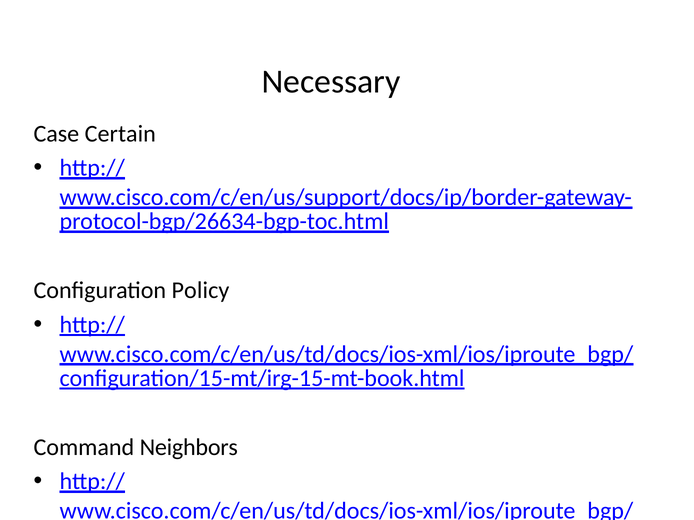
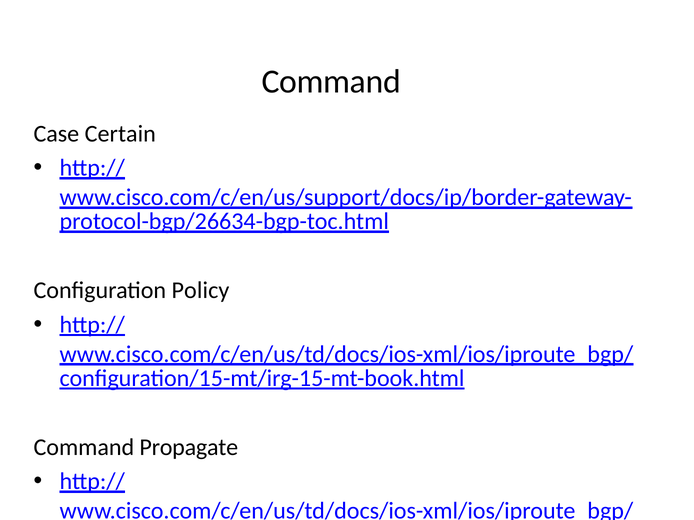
Necessary at (331, 82): Necessary -> Command
Neighbors: Neighbors -> Propagate
